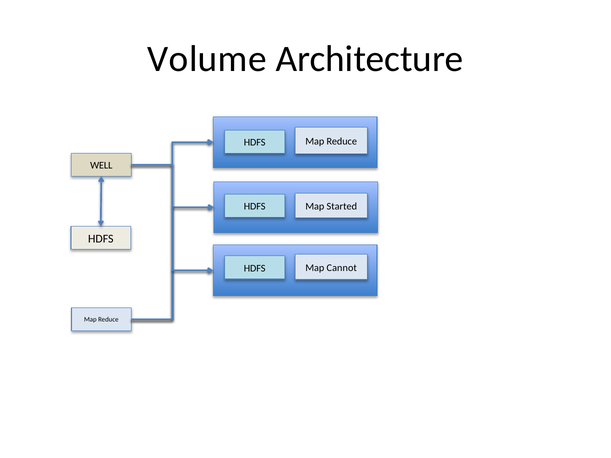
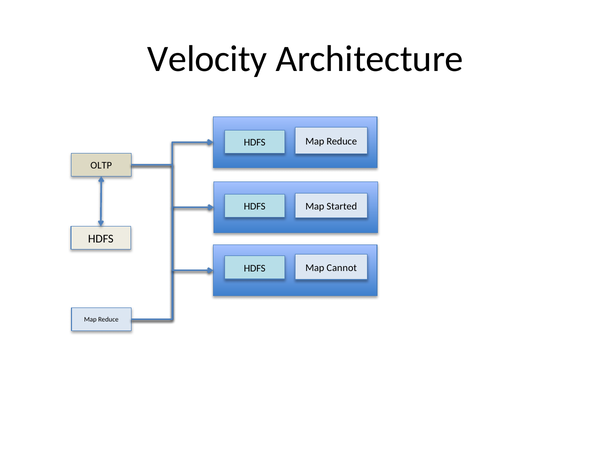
Volume: Volume -> Velocity
WELL: WELL -> OLTP
